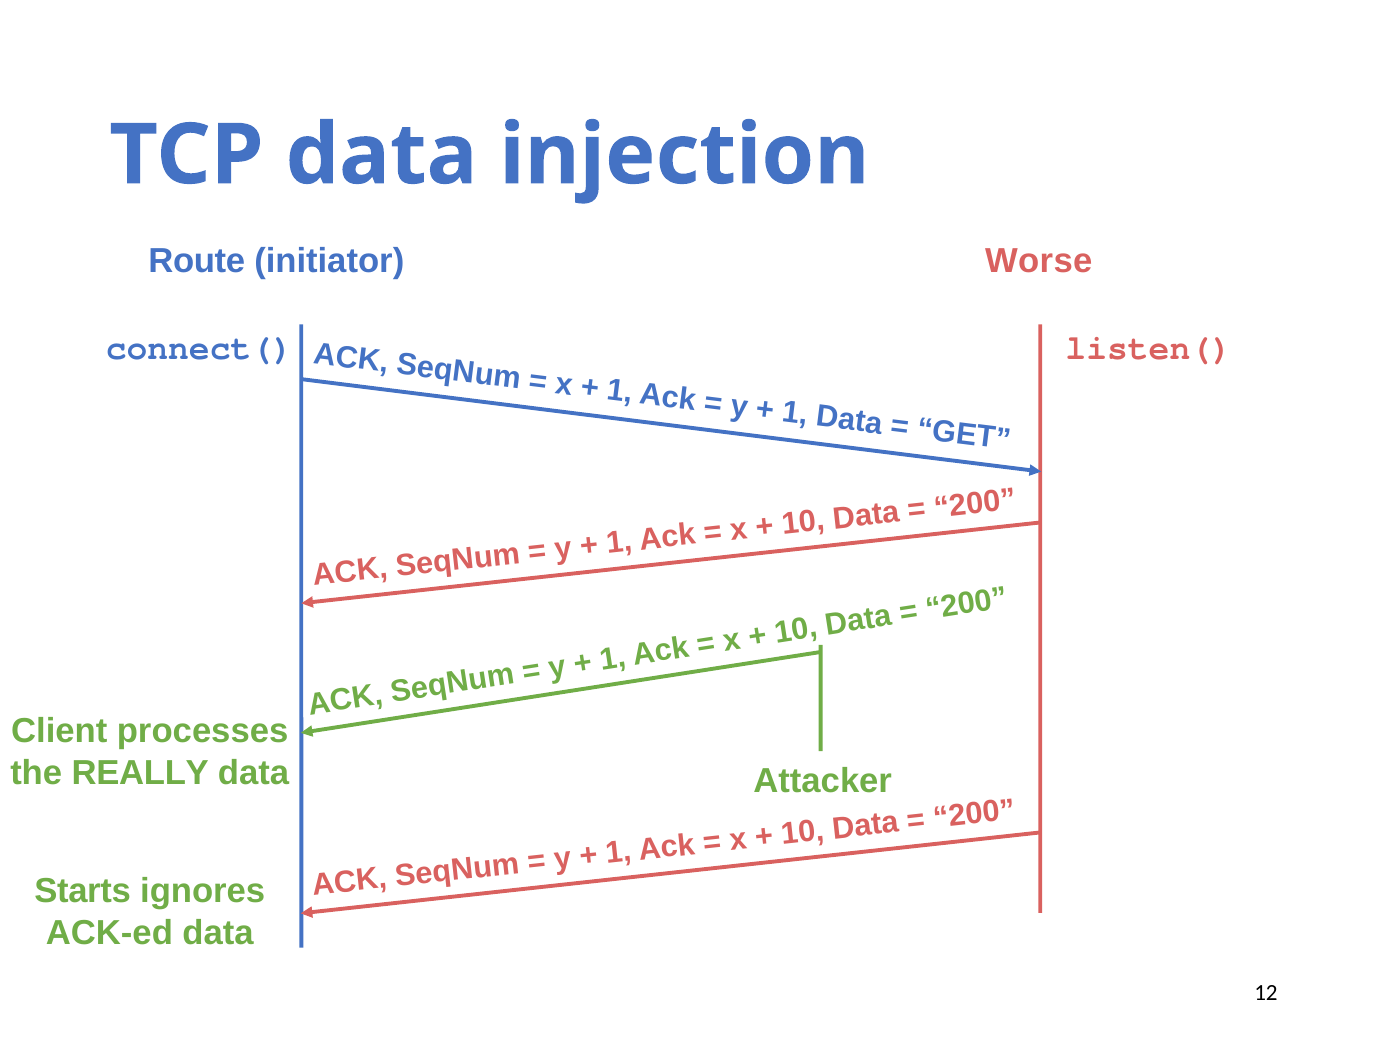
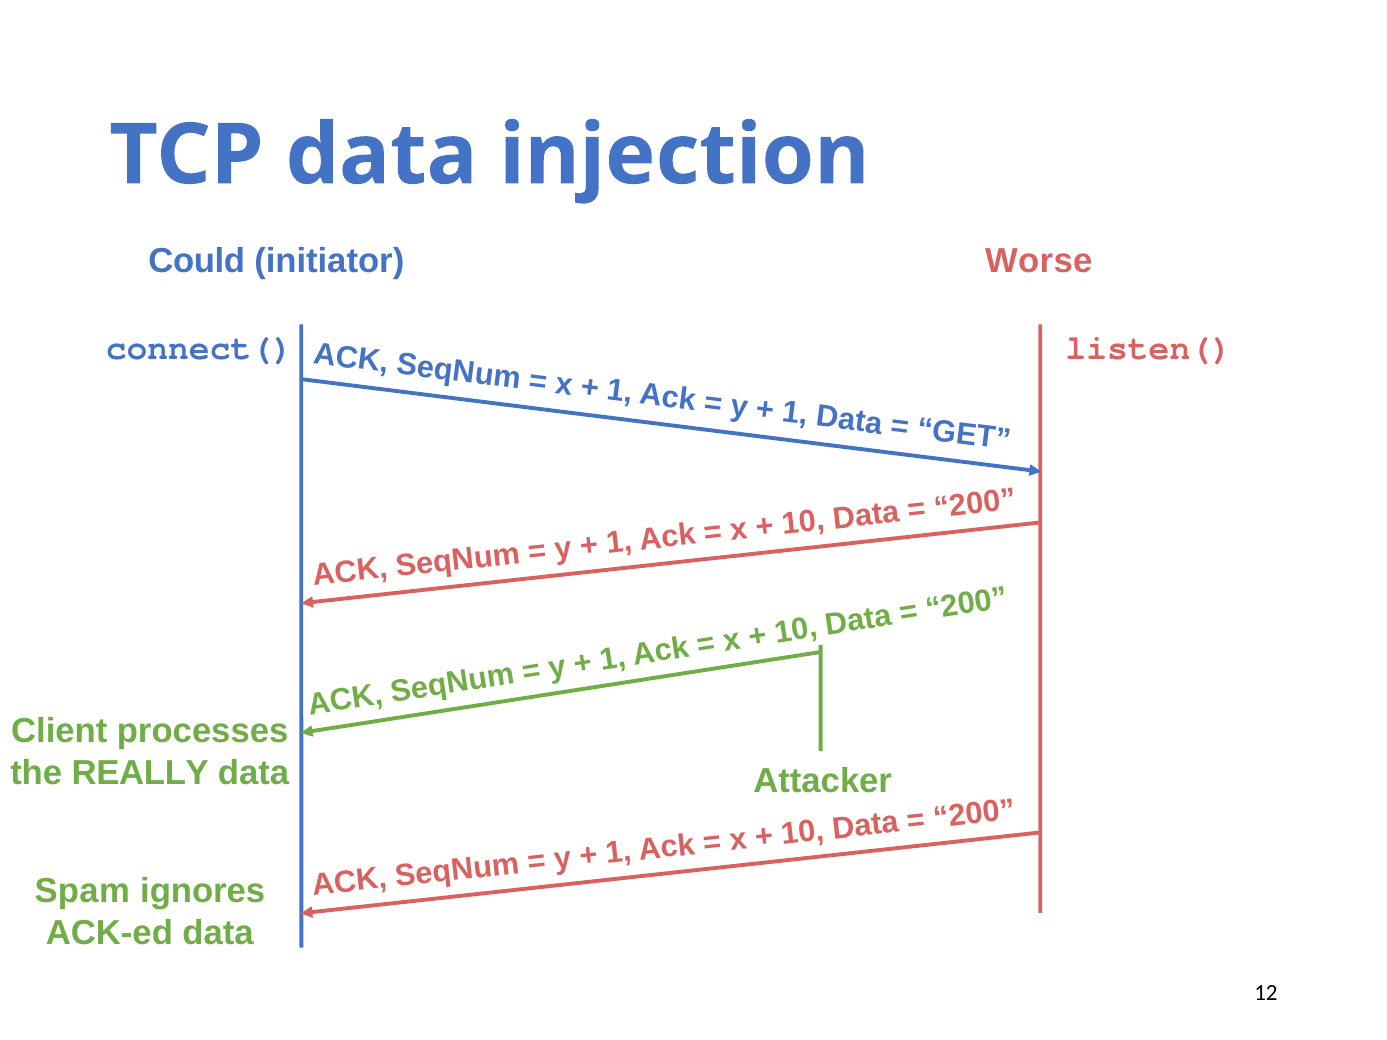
Route: Route -> Could
Starts: Starts -> Spam
